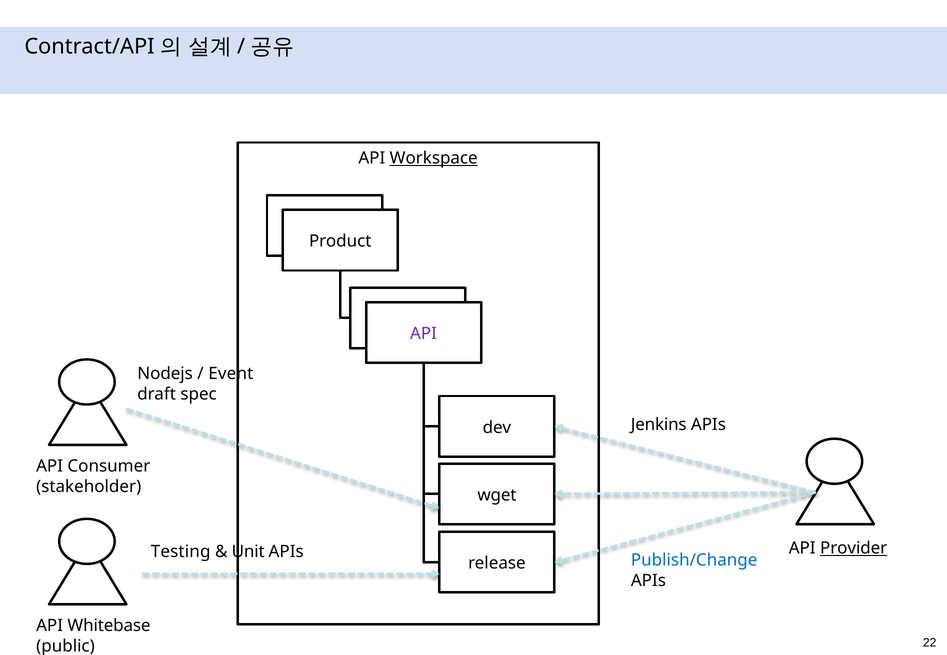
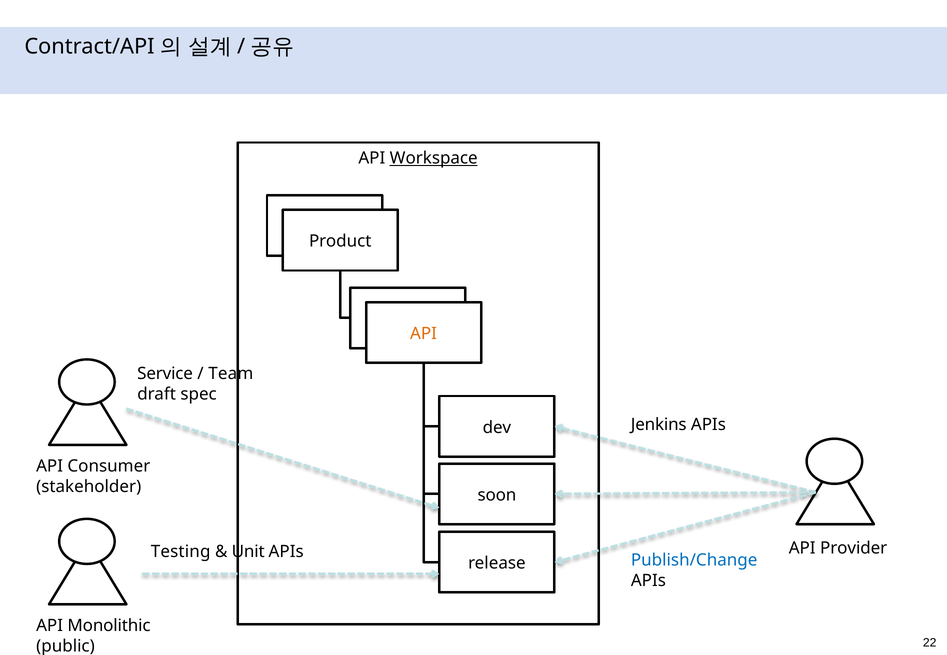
API at (424, 334) colour: purple -> orange
Nodejs: Nodejs -> Service
Event: Event -> Team
wget: wget -> soon
Provider underline: present -> none
Whitebase: Whitebase -> Monolithic
